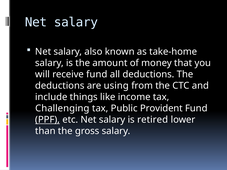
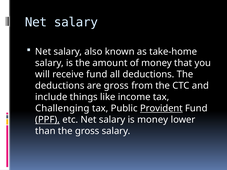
are using: using -> gross
Provident underline: none -> present
is retired: retired -> money
